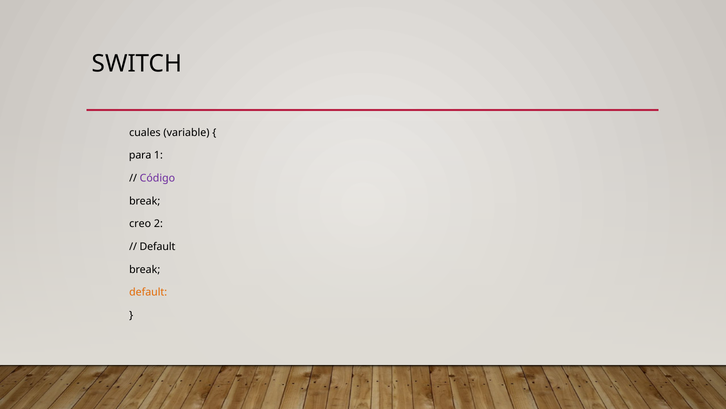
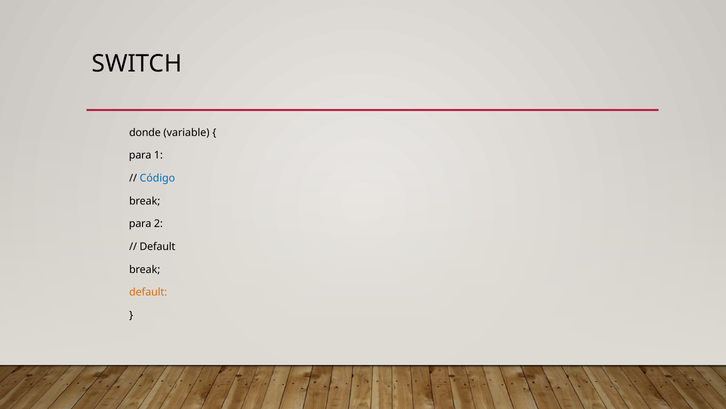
cuales: cuales -> donde
Código colour: purple -> blue
creo at (140, 224): creo -> para
